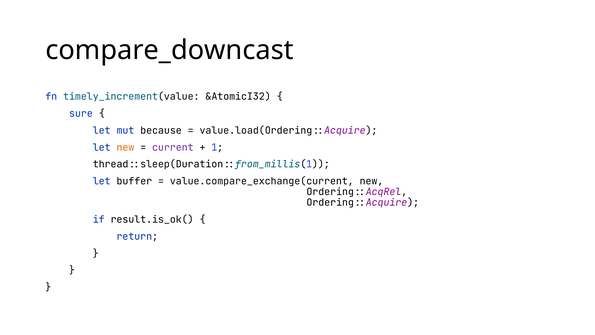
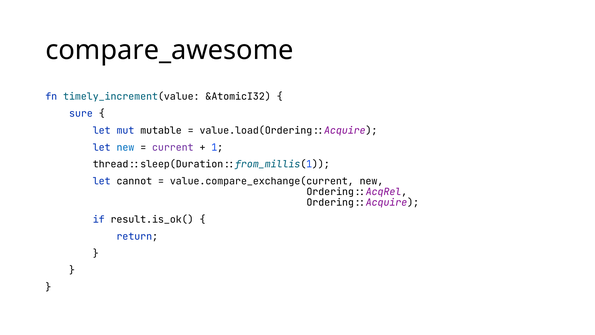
compare_downcast: compare_downcast -> compare_awesome
because: because -> mutable
new at (125, 147) colour: orange -> blue
buffer: buffer -> cannot
